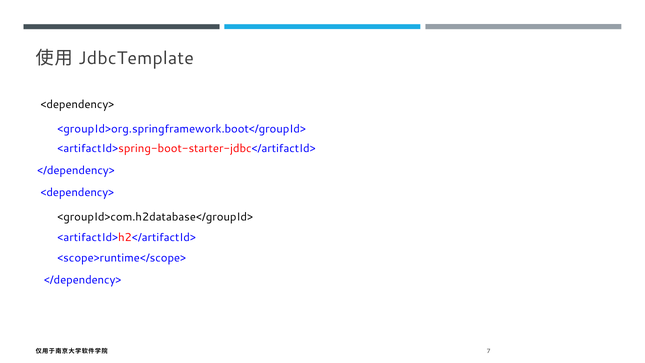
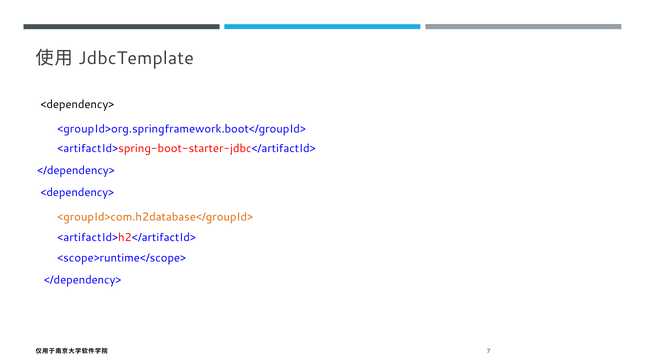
<groupId>com.h2database</groupId> colour: black -> orange
